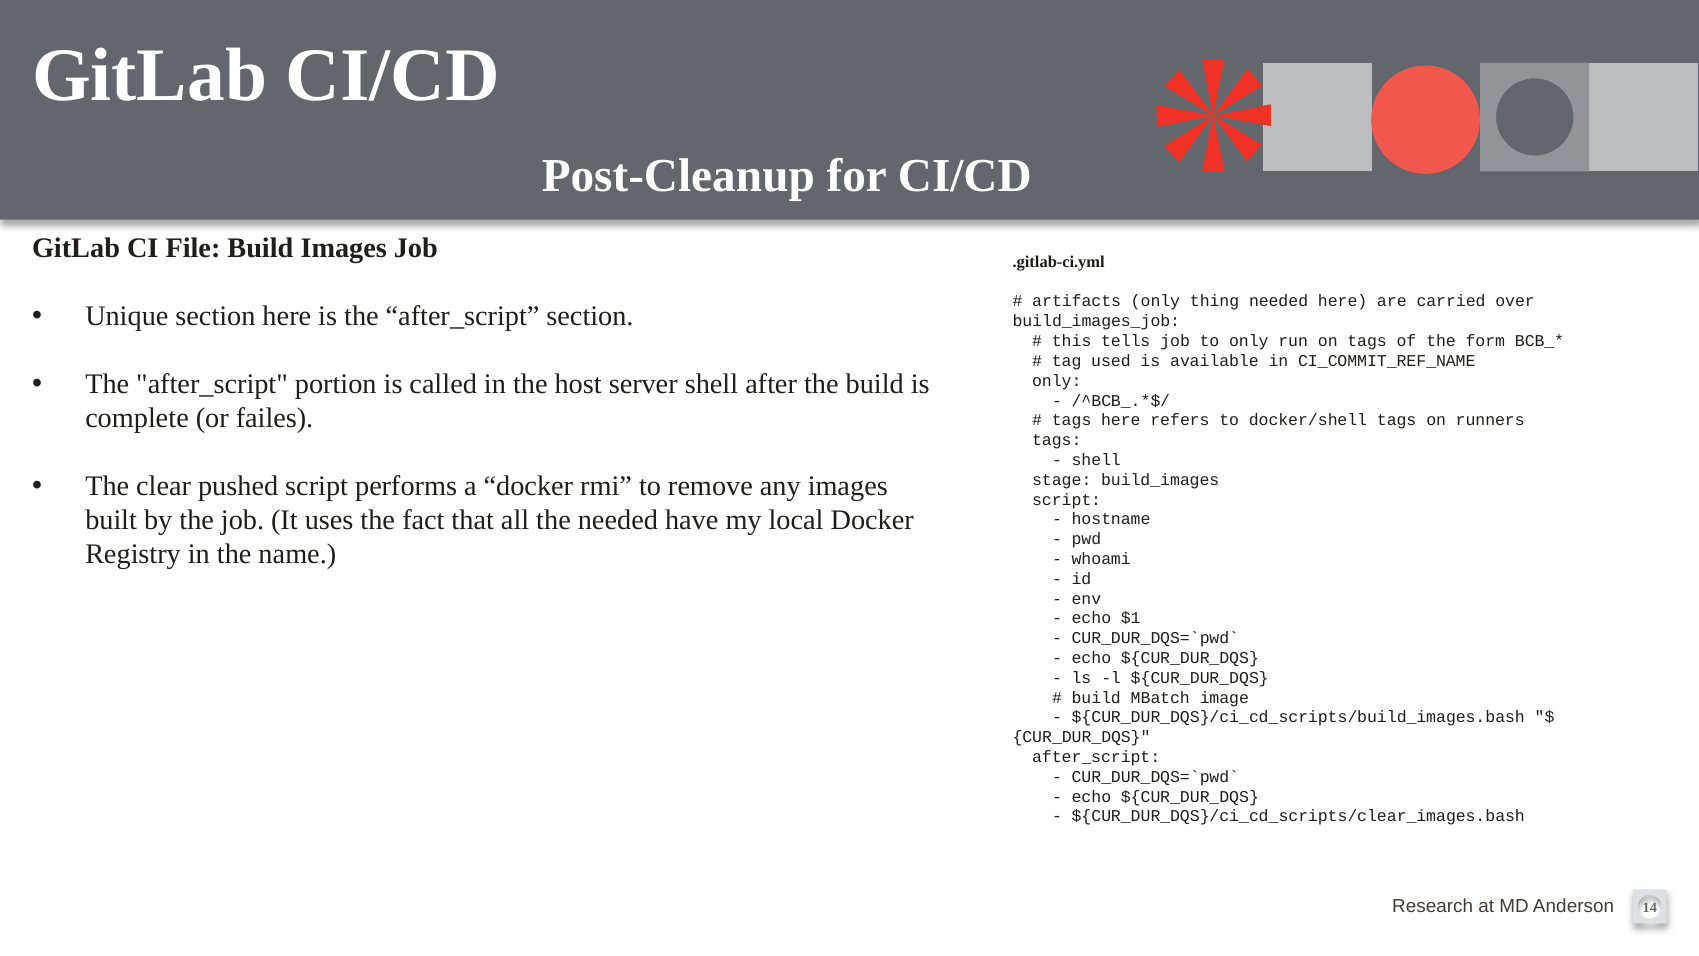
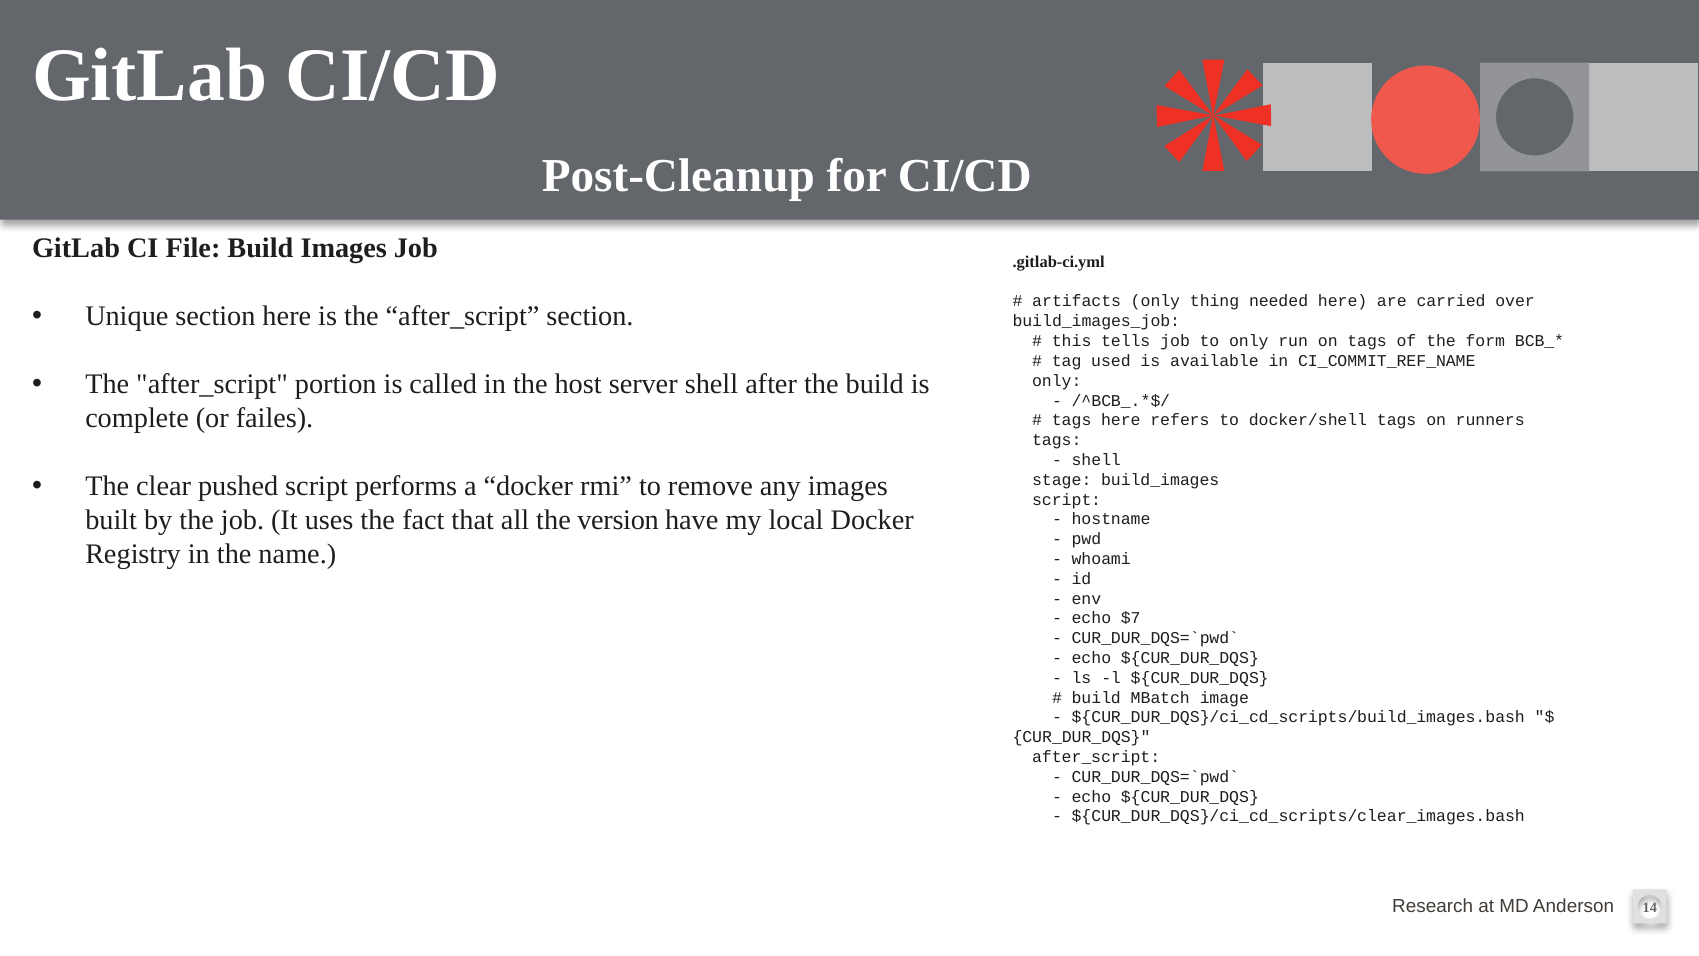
the needed: needed -> version
$1: $1 -> $7
